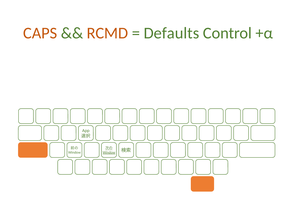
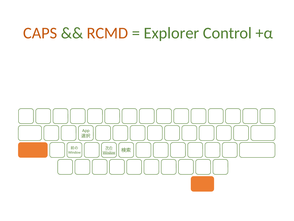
Defaults: Defaults -> Explorer
